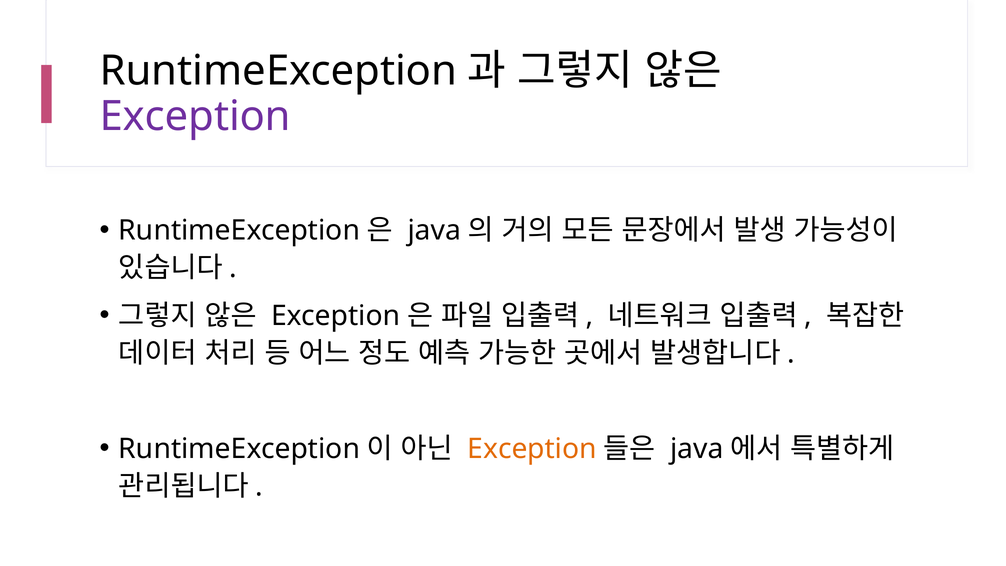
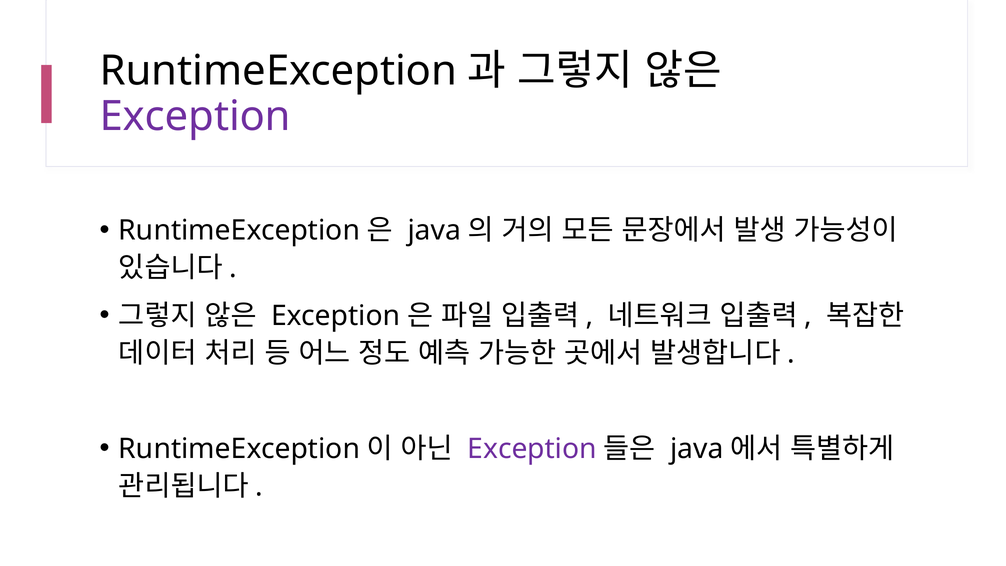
Exception at (532, 449) colour: orange -> purple
